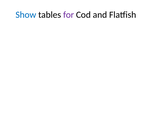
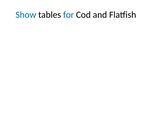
for colour: purple -> blue
